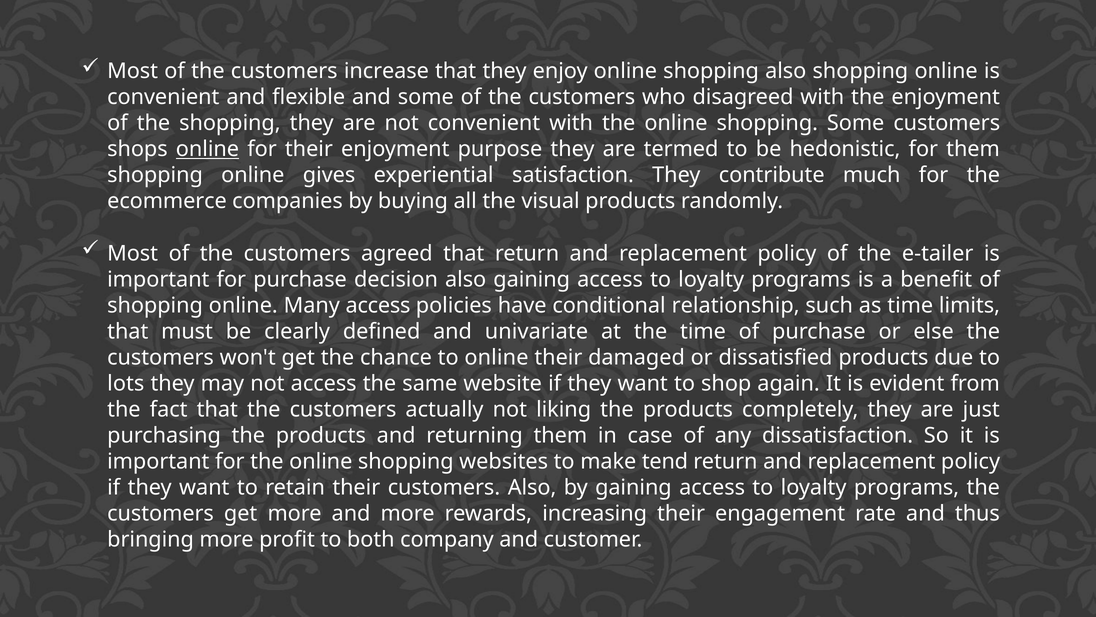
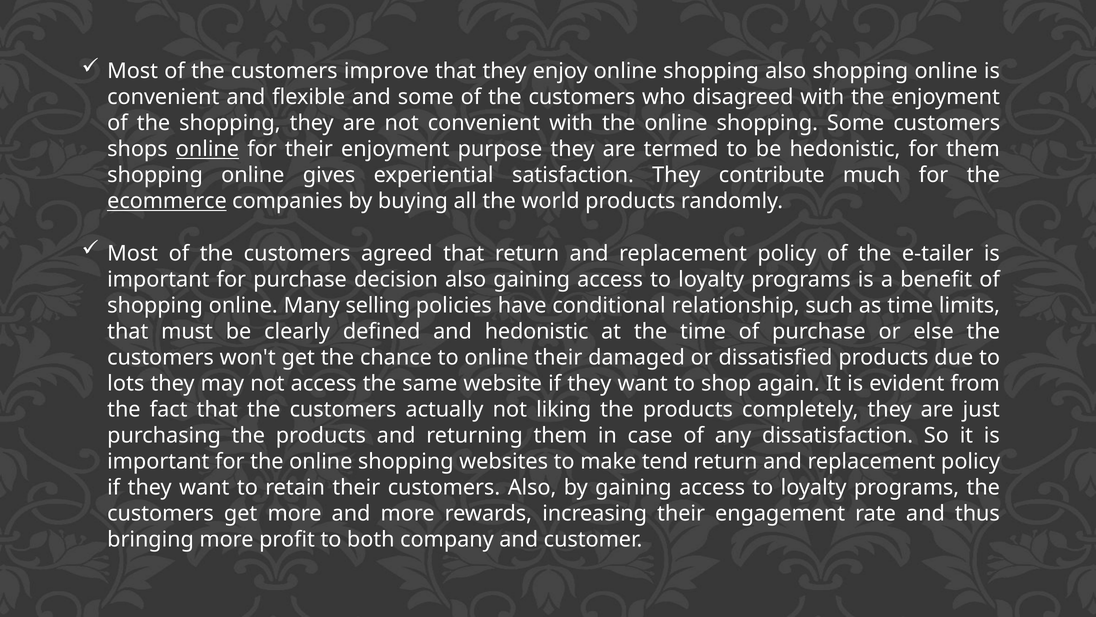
increase: increase -> improve
ecommerce underline: none -> present
visual: visual -> world
Many access: access -> selling
and univariate: univariate -> hedonistic
